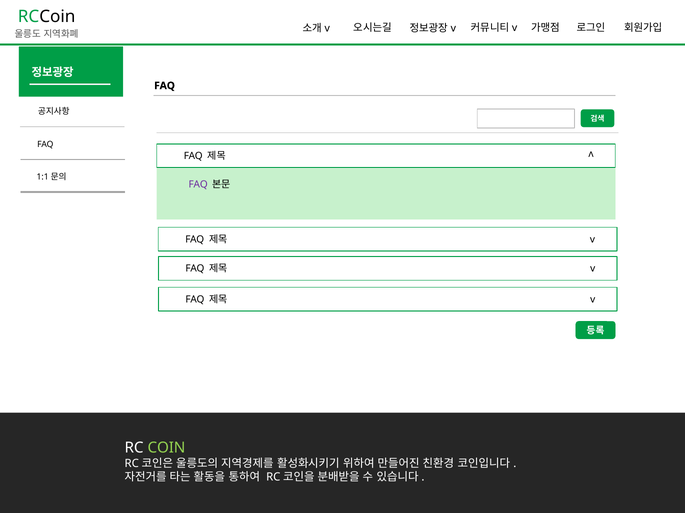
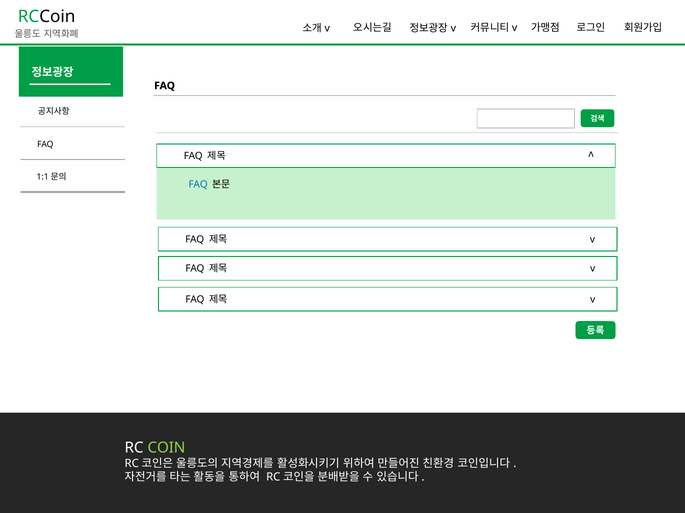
FAQ at (198, 185) colour: purple -> blue
